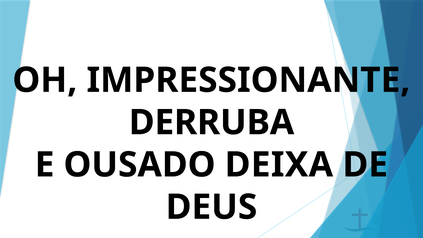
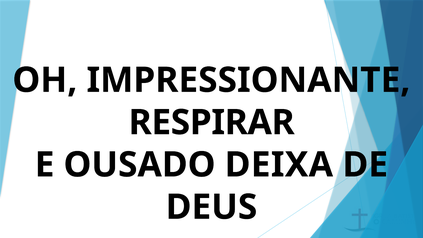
DERRUBA: DERRUBA -> RESPIRAR
